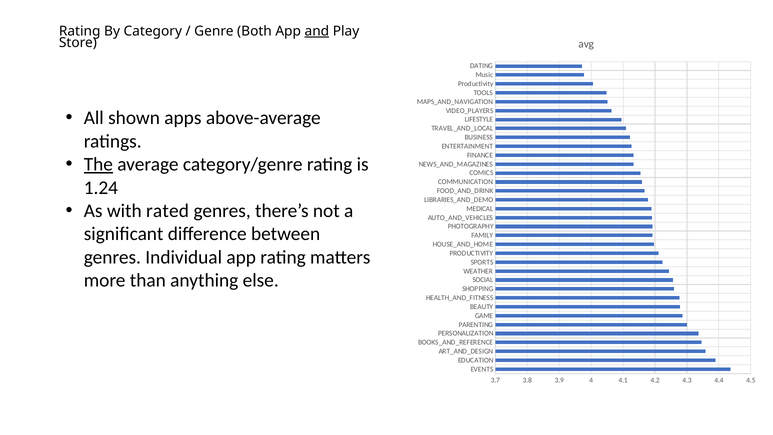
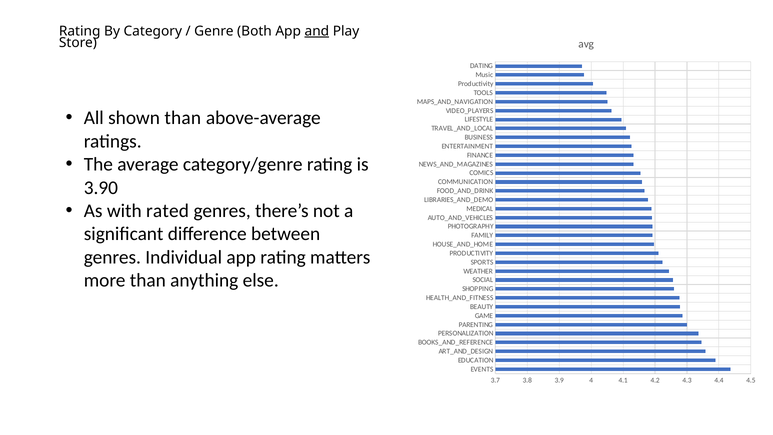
shown apps: apps -> than
The underline: present -> none
1.24: 1.24 -> 3.90
